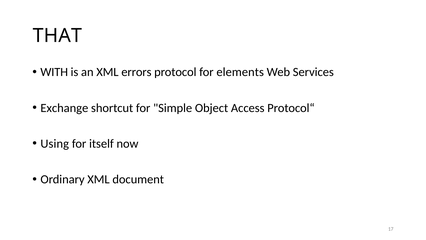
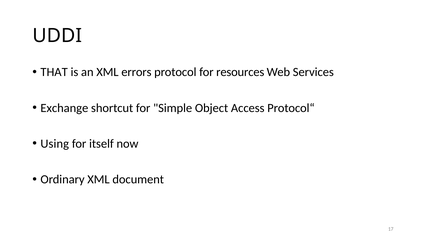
THAT: THAT -> UDDI
WITH: WITH -> THAT
elements: elements -> resources
